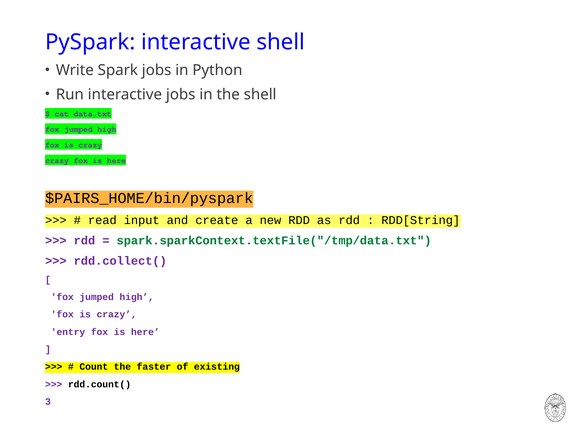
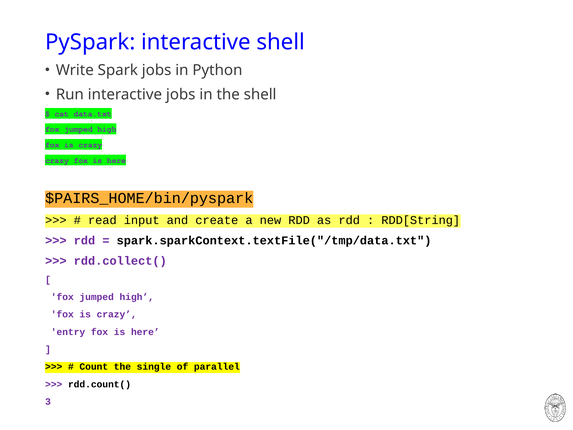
spark.sparkContext.textFile("/tmp/data.txt colour: green -> black
faster: faster -> single
existing: existing -> parallel
